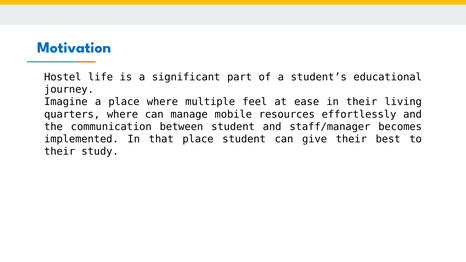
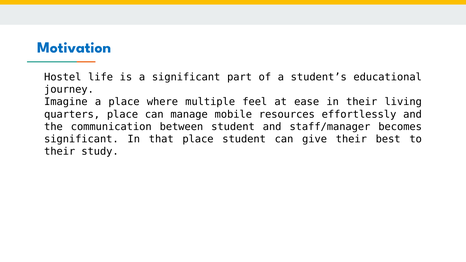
quarters where: where -> place
implemented at (81, 139): implemented -> significant
